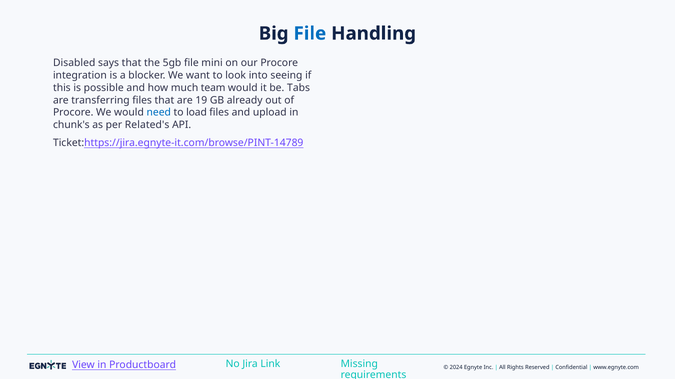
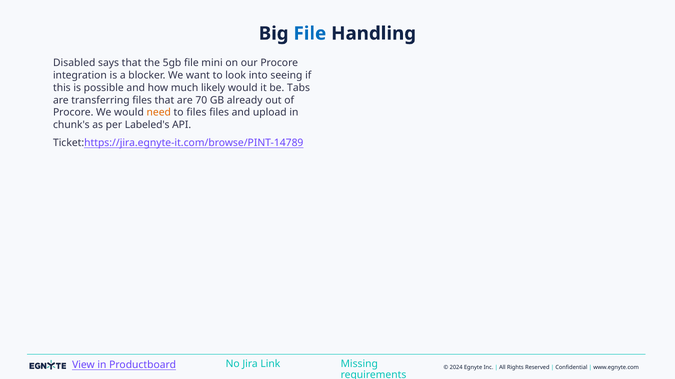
team: team -> likely
19: 19 -> 70
need colour: blue -> orange
to load: load -> files
Related's: Related's -> Labeled's
